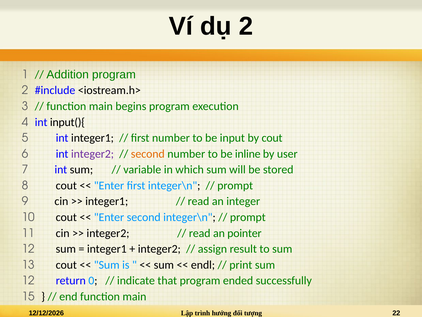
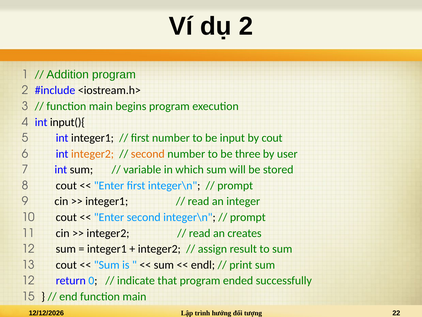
integer2 at (92, 154) colour: purple -> orange
inline: inline -> three
pointer: pointer -> creates
